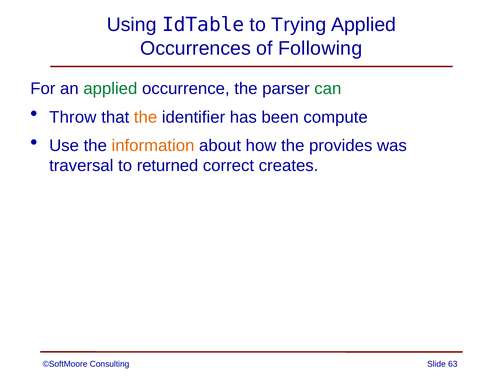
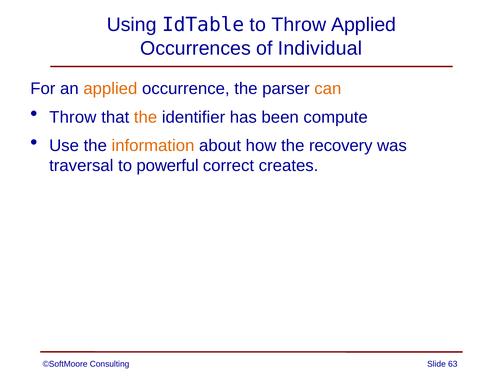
to Trying: Trying -> Throw
Following: Following -> Individual
applied at (110, 89) colour: green -> orange
can colour: green -> orange
provides: provides -> recovery
returned: returned -> powerful
